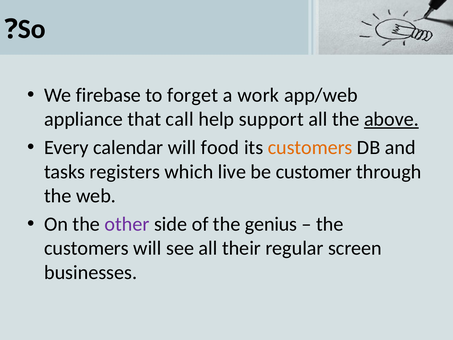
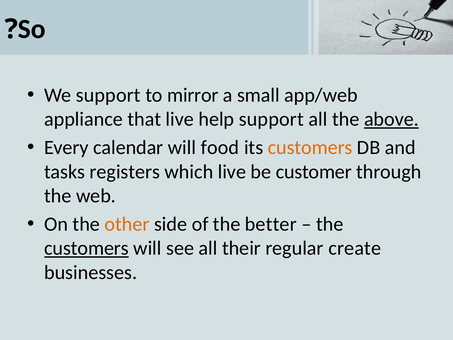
We firebase: firebase -> support
forget: forget -> mirror
work: work -> small
that call: call -> live
other colour: purple -> orange
genius: genius -> better
customers at (86, 248) underline: none -> present
screen: screen -> create
